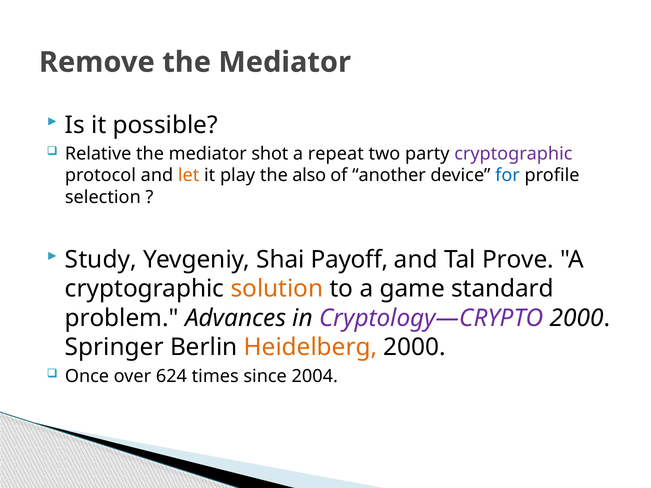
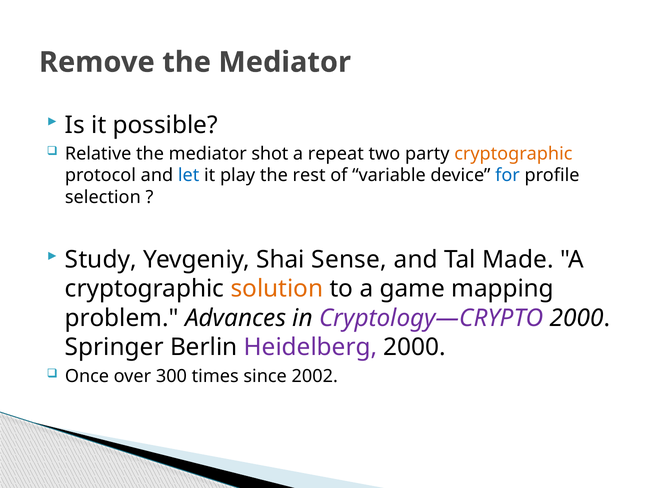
cryptographic at (513, 154) colour: purple -> orange
let colour: orange -> blue
also: also -> rest
another: another -> variable
Payoff: Payoff -> Sense
Prove: Prove -> Made
standard: standard -> mapping
Heidelberg colour: orange -> purple
624: 624 -> 300
2004: 2004 -> 2002
